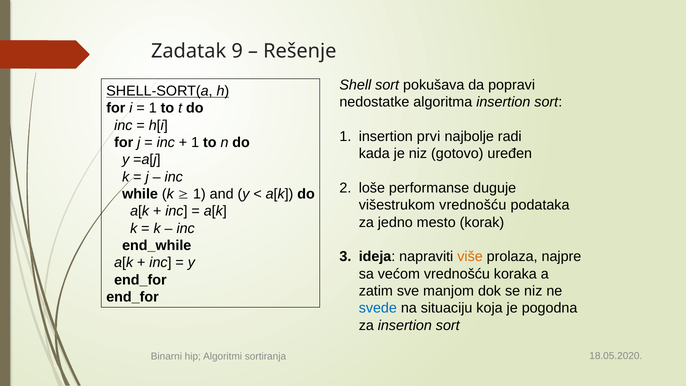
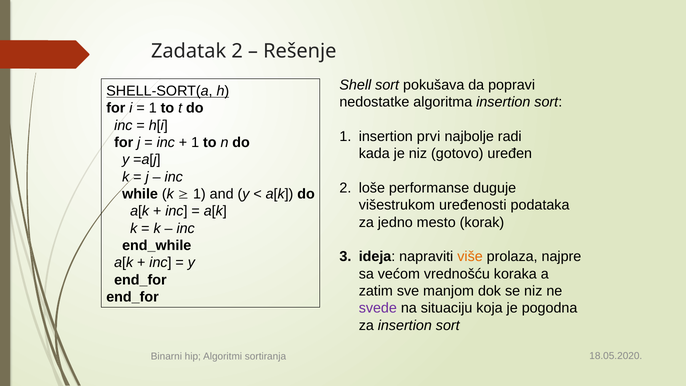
Zadatak 9: 9 -> 2
višestrukom vrednošću: vrednošću -> uređenosti
svede colour: blue -> purple
